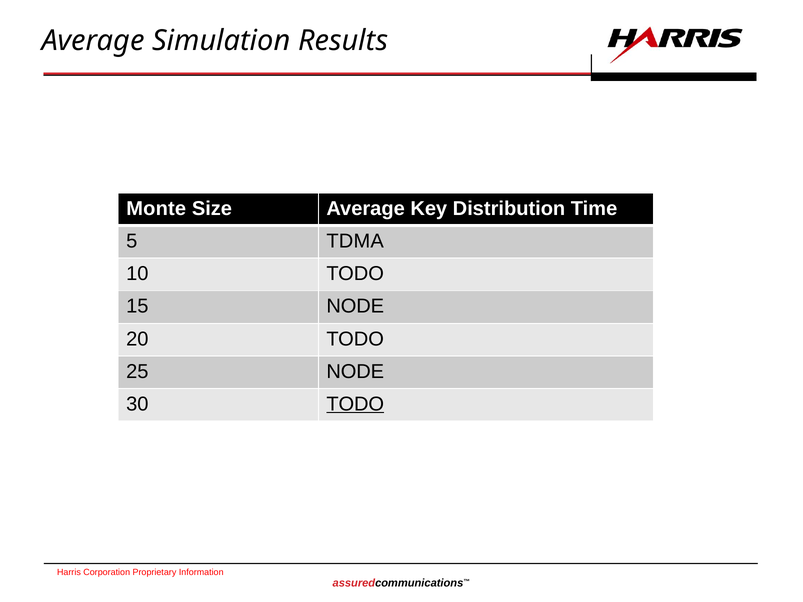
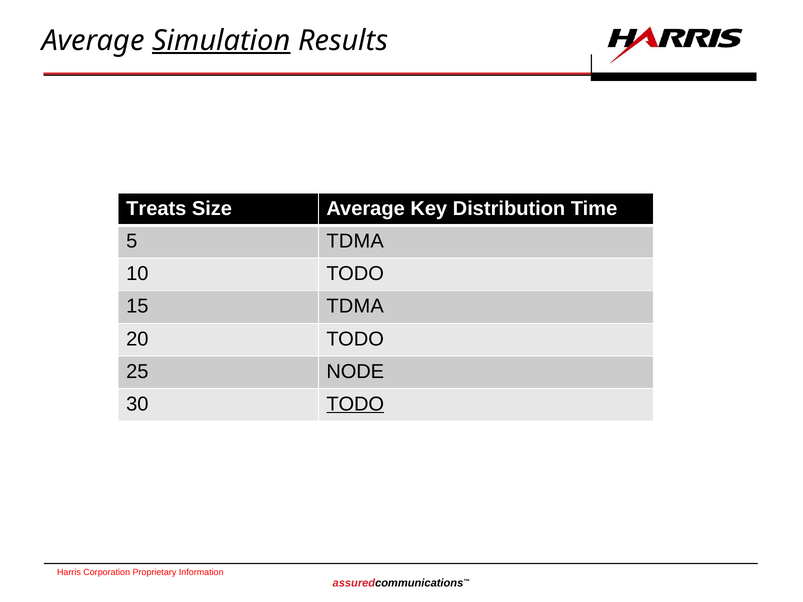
Simulation underline: none -> present
Monte: Monte -> Treats
15 NODE: NODE -> TDMA
